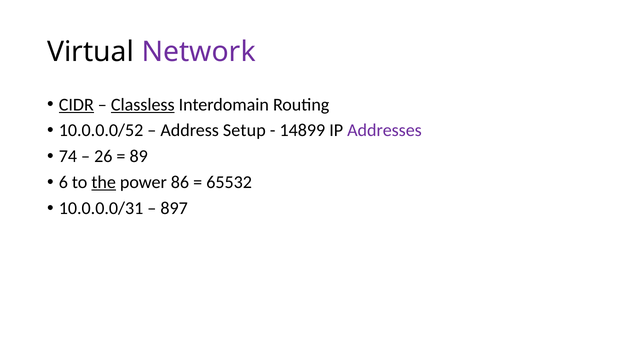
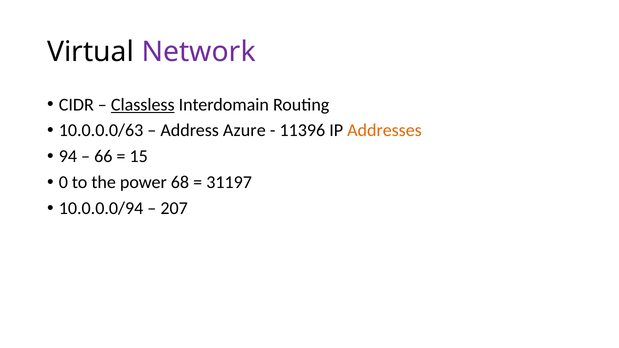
CIDR underline: present -> none
10.0.0.0/52: 10.0.0.0/52 -> 10.0.0.0/63
Setup: Setup -> Azure
14899: 14899 -> 11396
Addresses colour: purple -> orange
74: 74 -> 94
26: 26 -> 66
89: 89 -> 15
6: 6 -> 0
the underline: present -> none
86: 86 -> 68
65532: 65532 -> 31197
10.0.0.0/31: 10.0.0.0/31 -> 10.0.0.0/94
897: 897 -> 207
